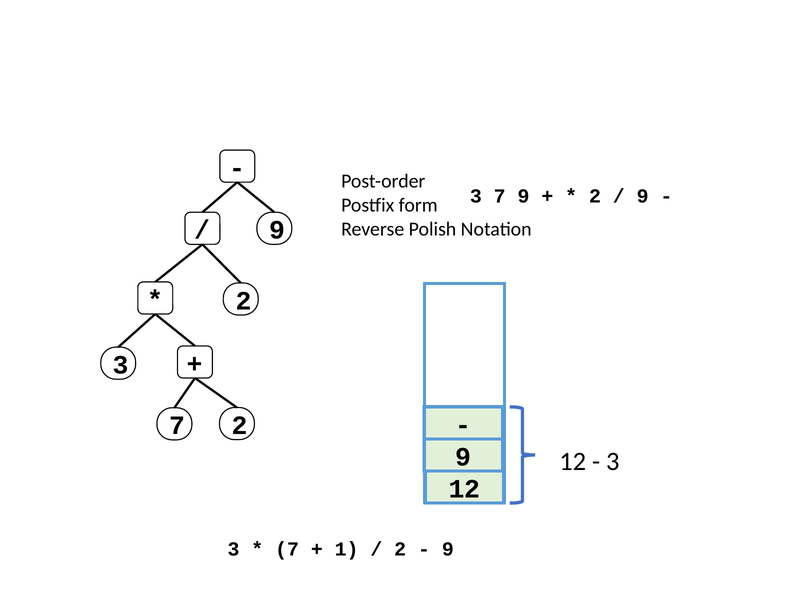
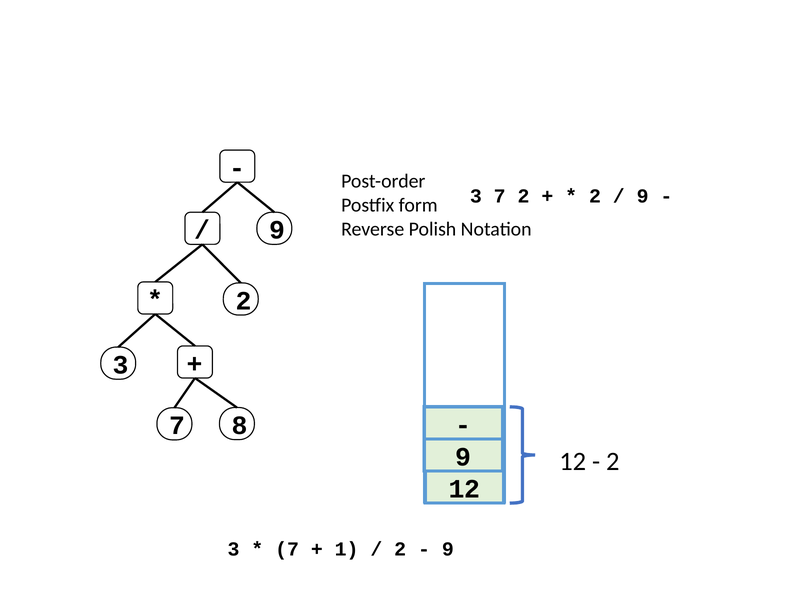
7 9: 9 -> 2
7 2: 2 -> 8
3 at (613, 461): 3 -> 2
